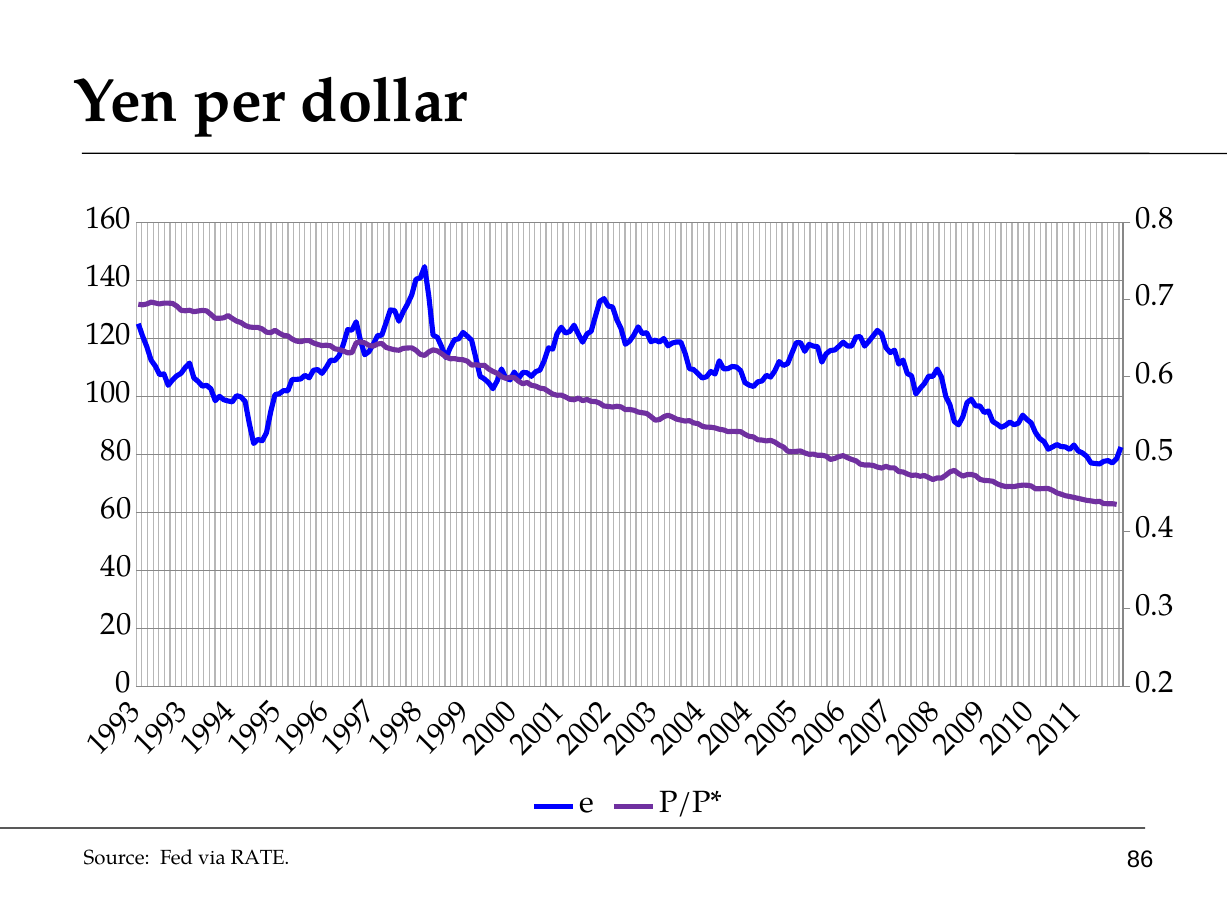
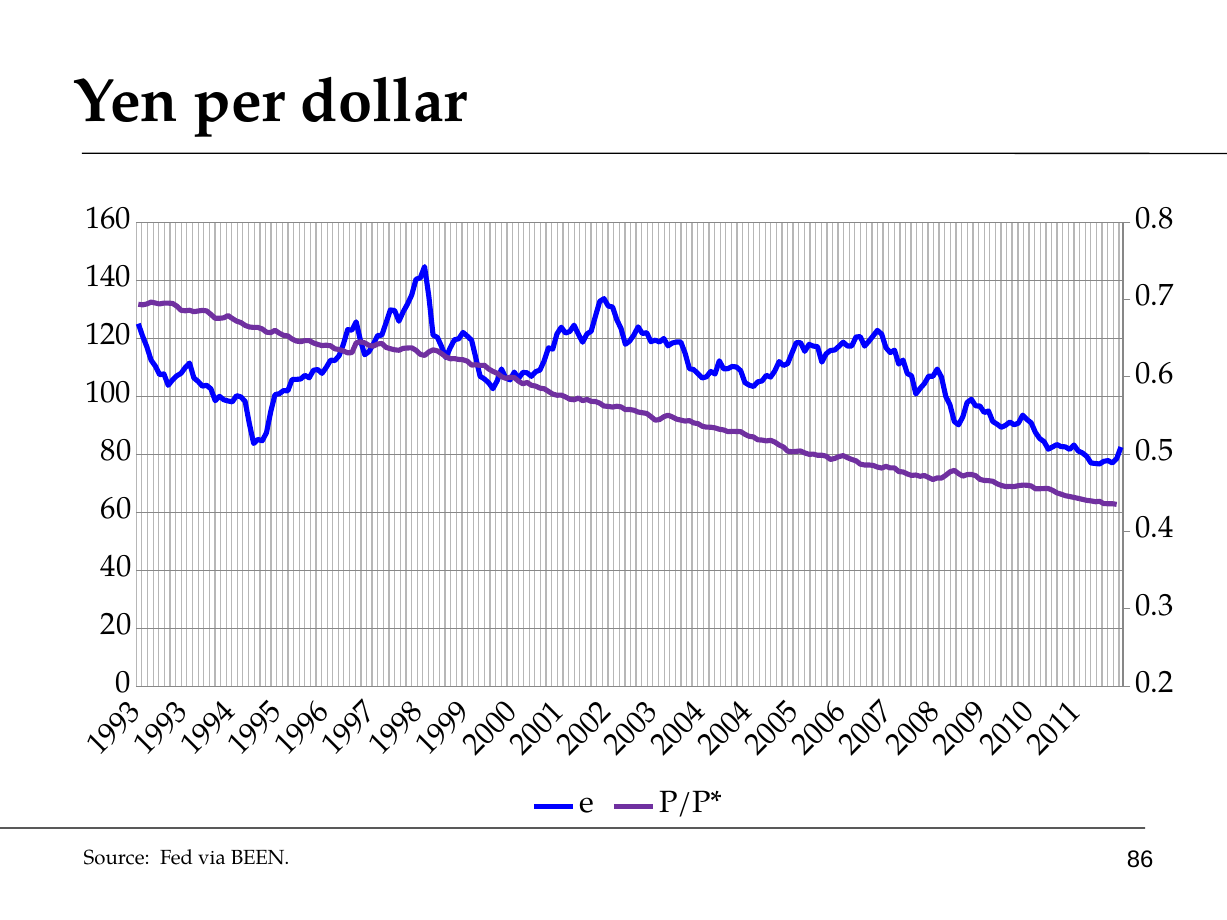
RATE: RATE -> BEEN
